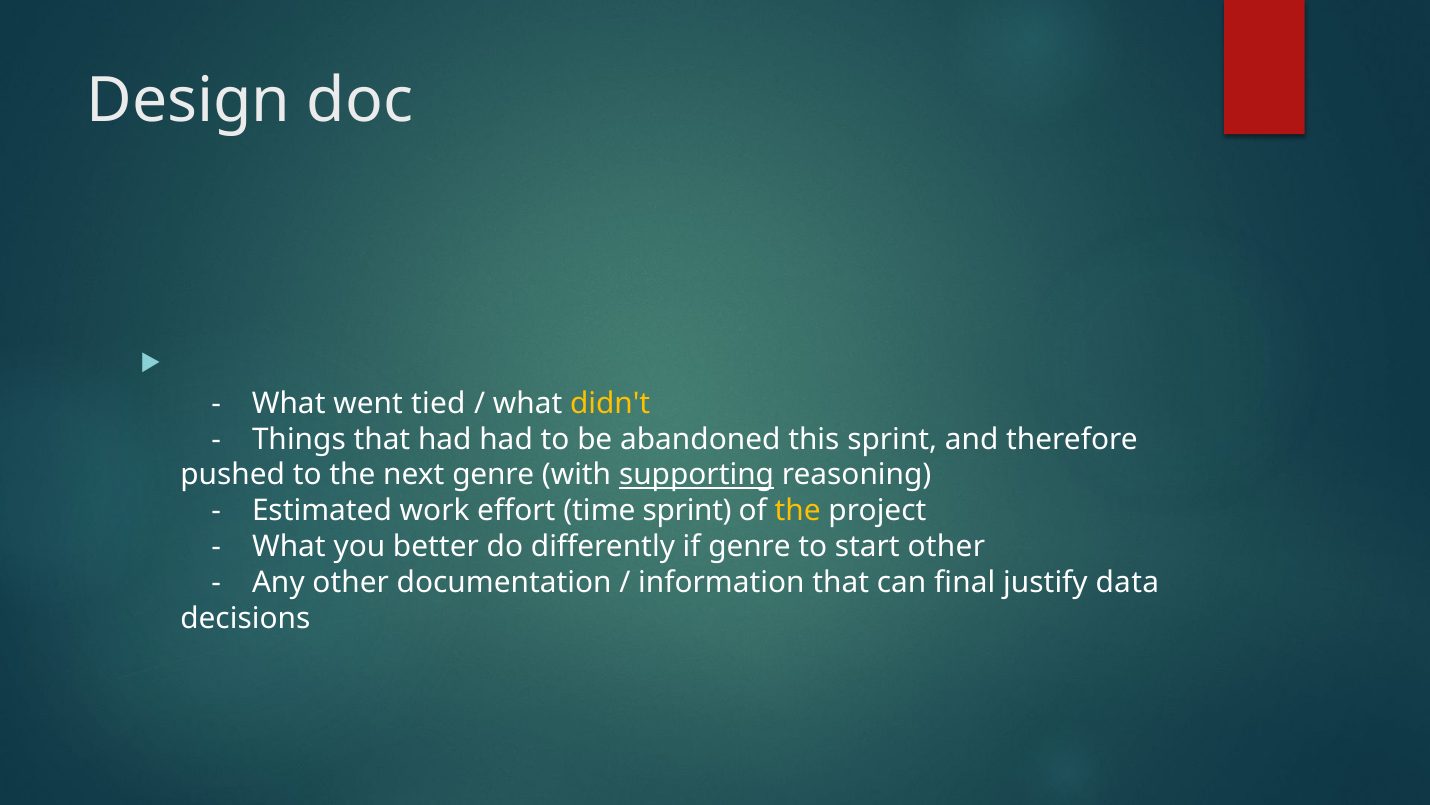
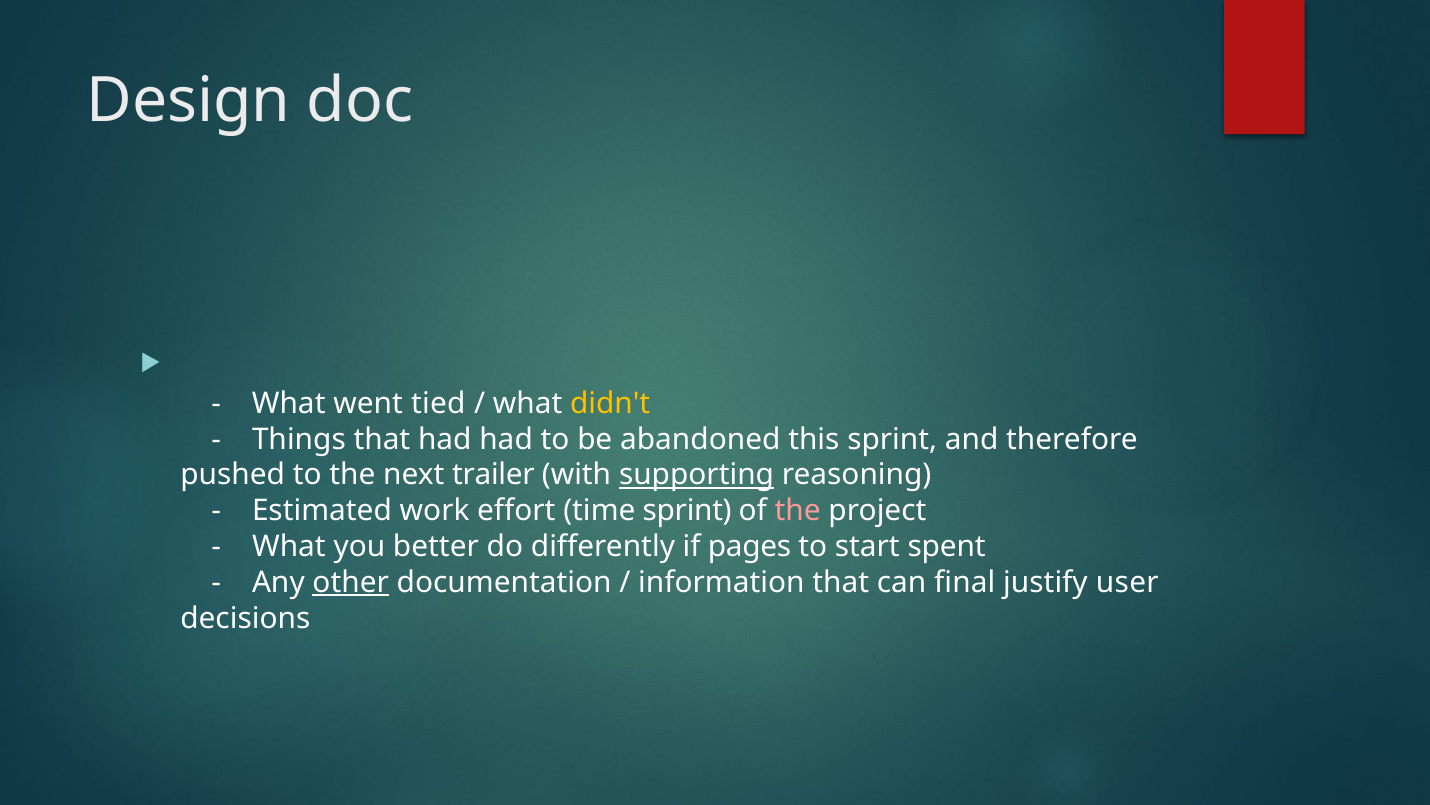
next genre: genre -> trailer
the at (798, 511) colour: yellow -> pink
if genre: genre -> pages
start other: other -> spent
other at (351, 582) underline: none -> present
data: data -> user
